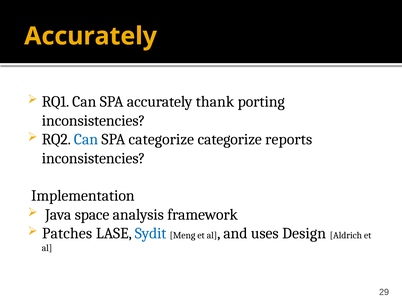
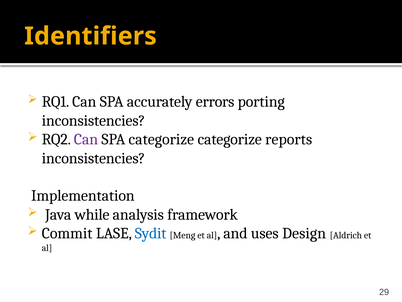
Accurately at (91, 36): Accurately -> Identifiers
thank: thank -> errors
Can at (86, 139) colour: blue -> purple
space: space -> while
Patches: Patches -> Commit
